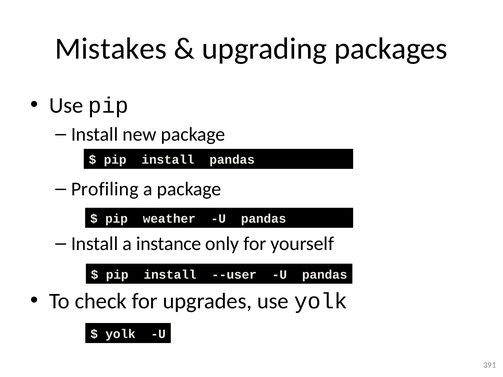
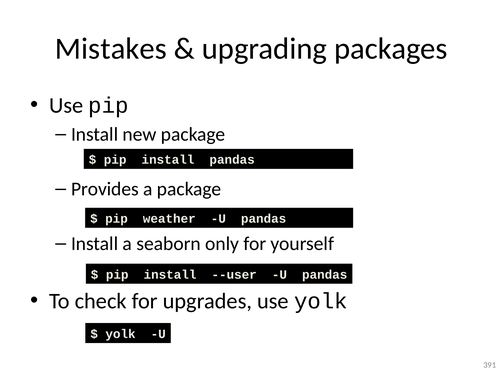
Profiling: Profiling -> Provides
instance: instance -> seaborn
